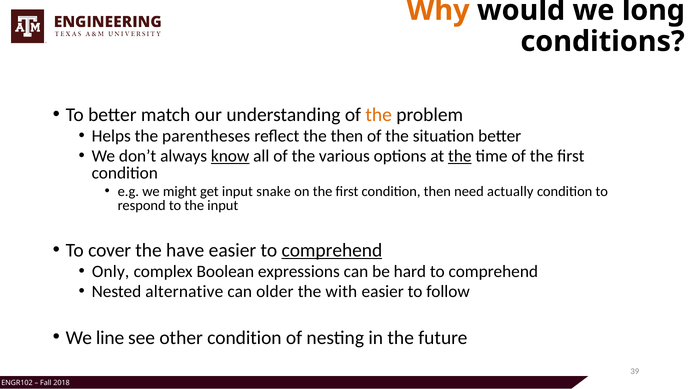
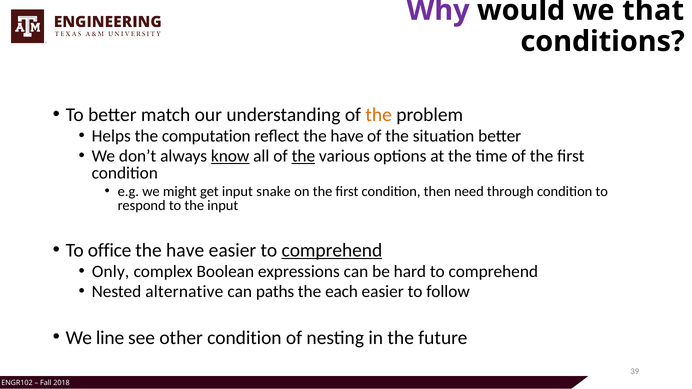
Why colour: orange -> purple
long: long -> that
parentheses: parentheses -> computation
reflect the then: then -> have
the at (303, 156) underline: none -> present
the at (460, 156) underline: present -> none
actually: actually -> through
cover: cover -> office
older: older -> paths
with: with -> each
